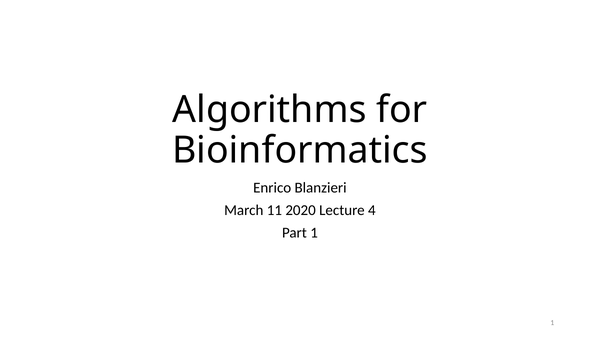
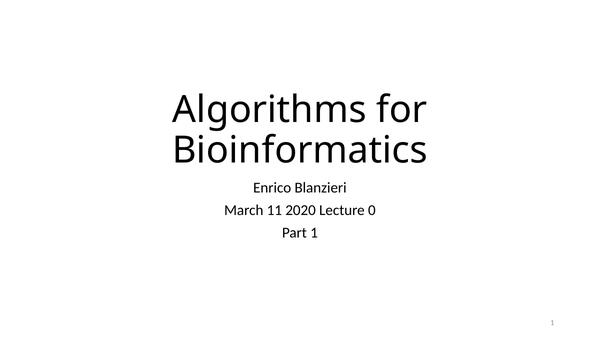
4: 4 -> 0
